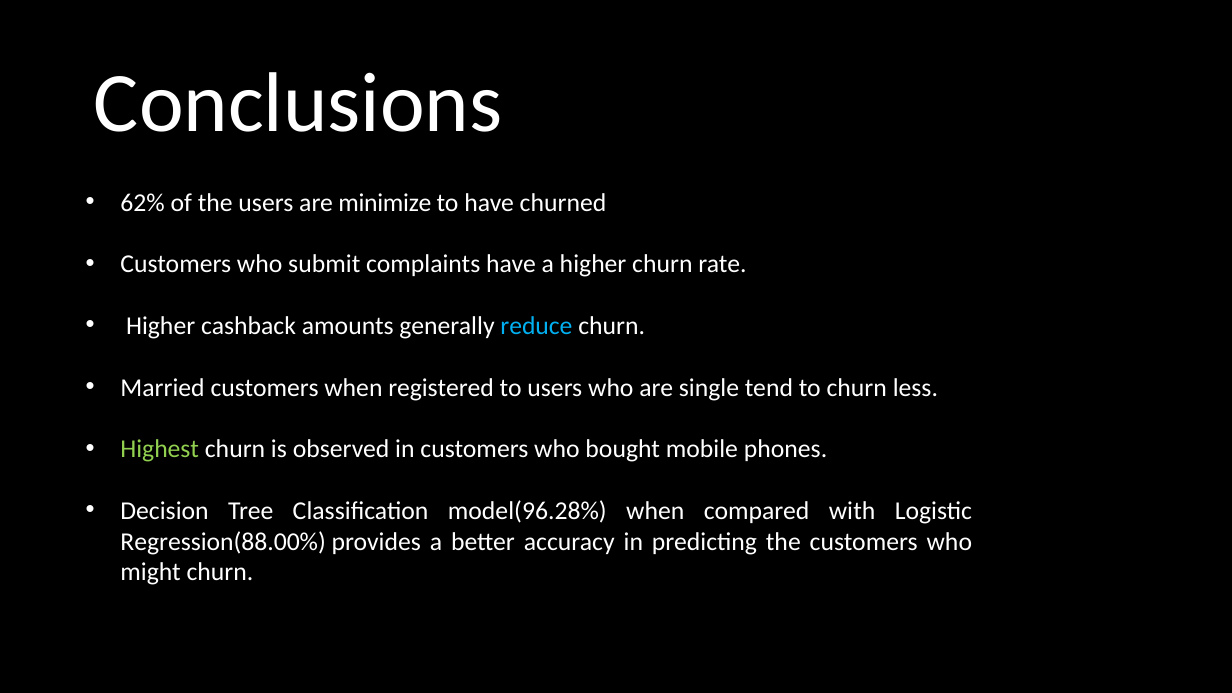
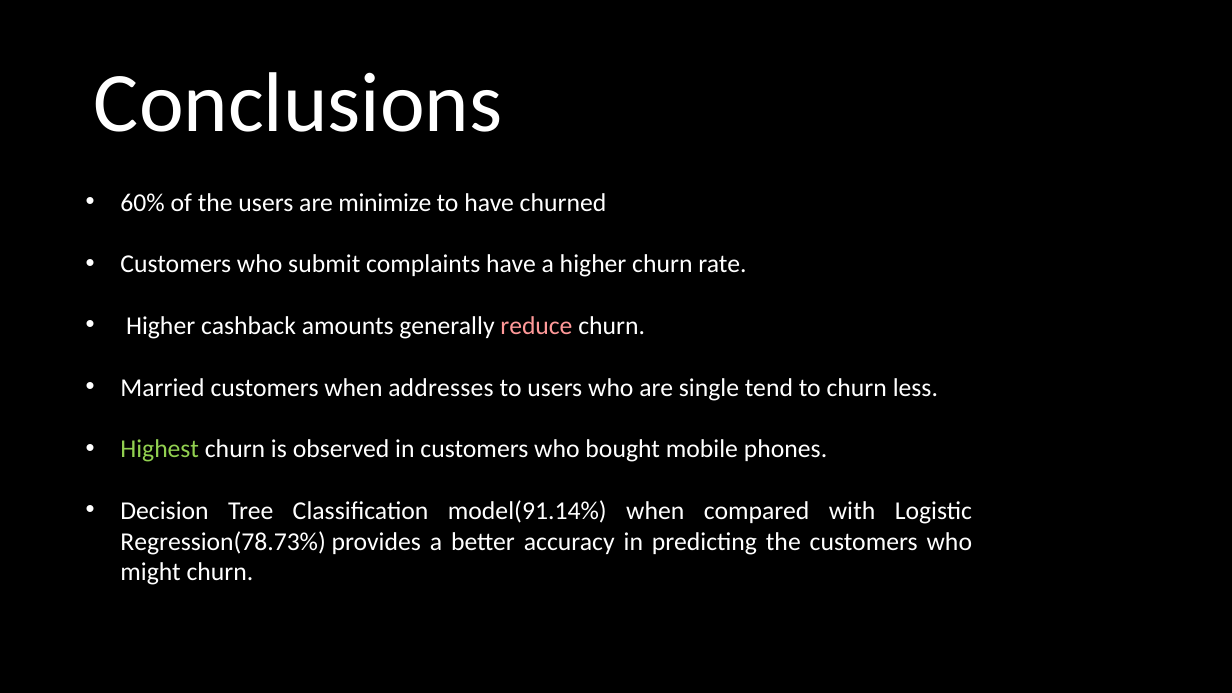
62%: 62% -> 60%
reduce colour: light blue -> pink
registered: registered -> addresses
model(96.28%: model(96.28% -> model(91.14%
Regression(88.00%: Regression(88.00% -> Regression(78.73%
